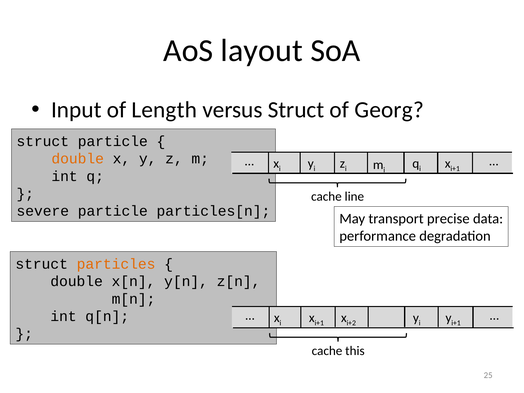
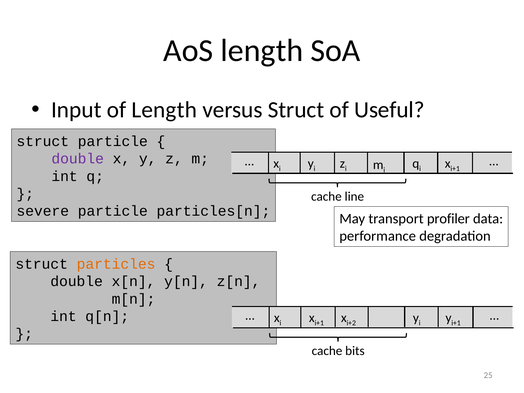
AoS layout: layout -> length
Georg: Georg -> Useful
double at (78, 159) colour: orange -> purple
precise: precise -> profiler
this: this -> bits
